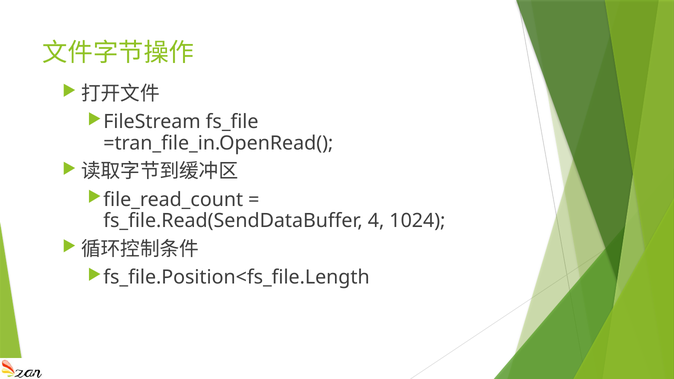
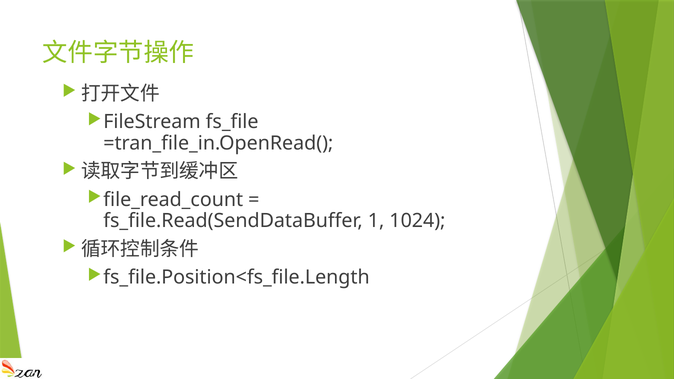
4: 4 -> 1
